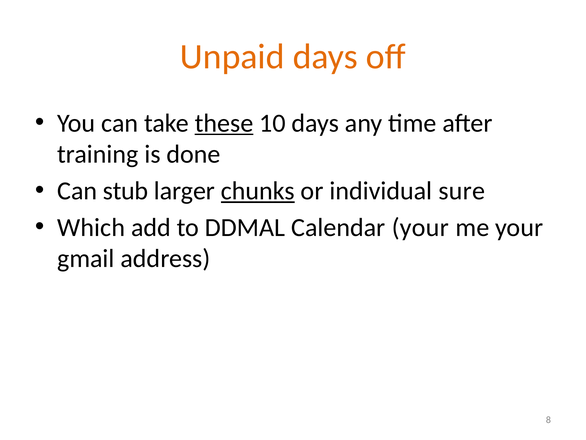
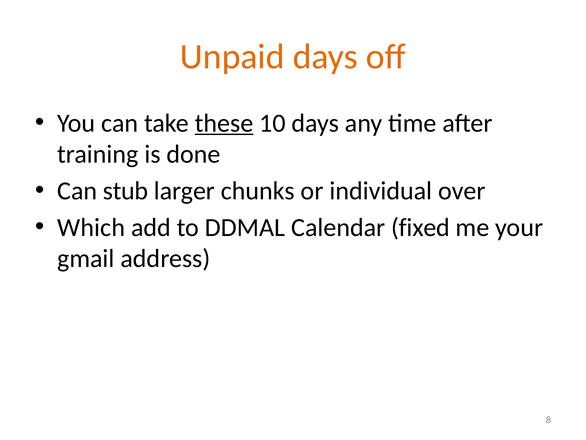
chunks underline: present -> none
sure: sure -> over
Calendar your: your -> fixed
